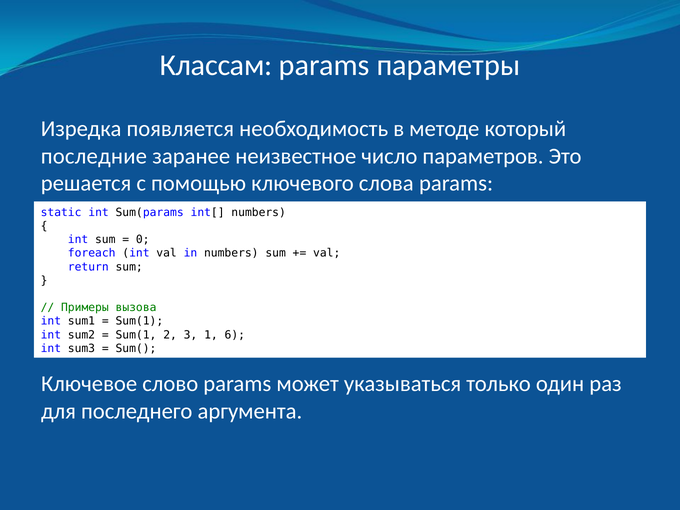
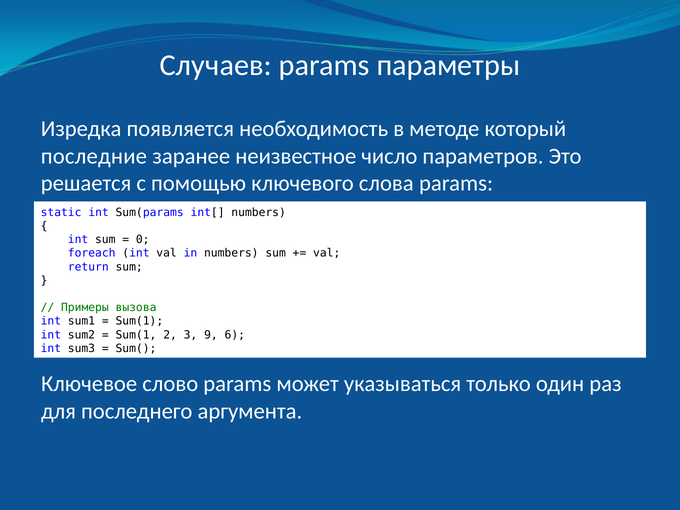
Классам: Классам -> Случаев
1: 1 -> 9
